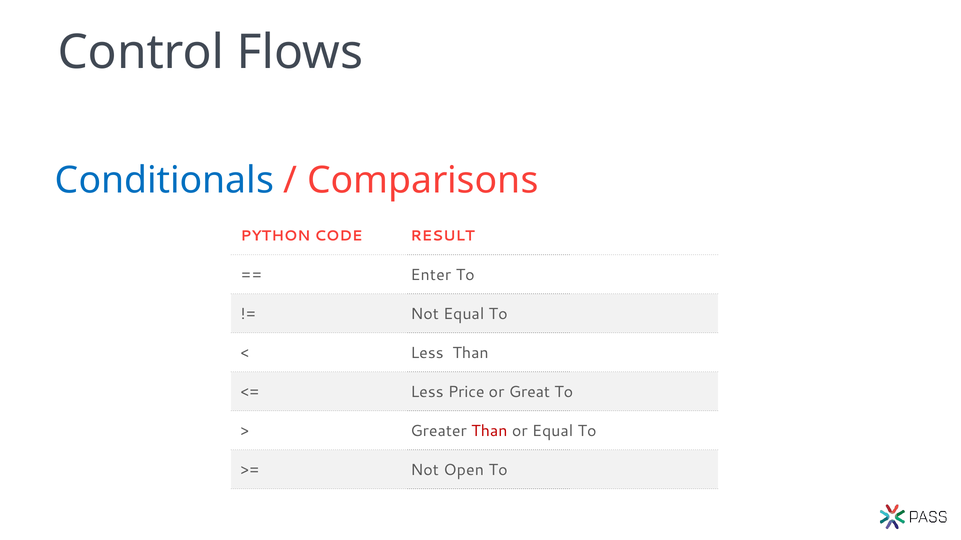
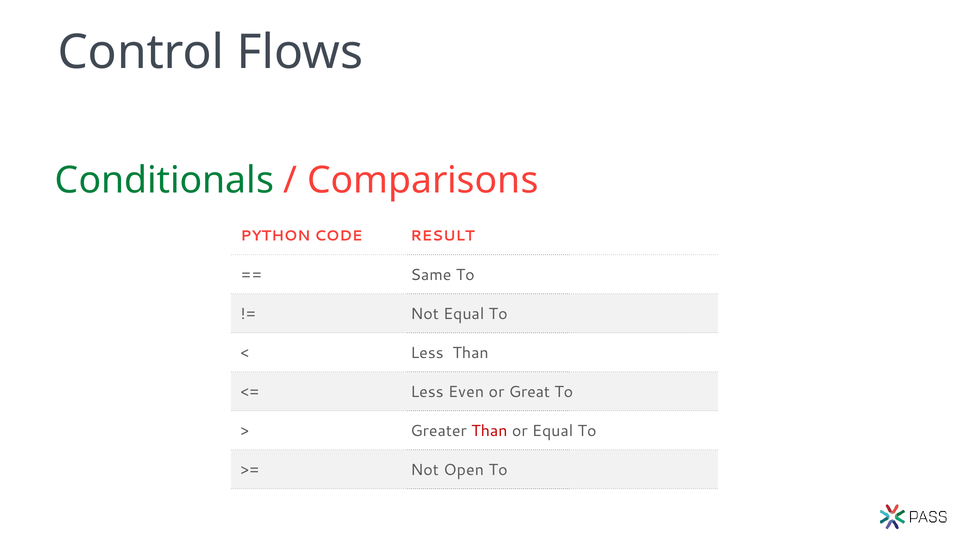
Conditionals colour: blue -> green
Enter: Enter -> Same
Price: Price -> Even
